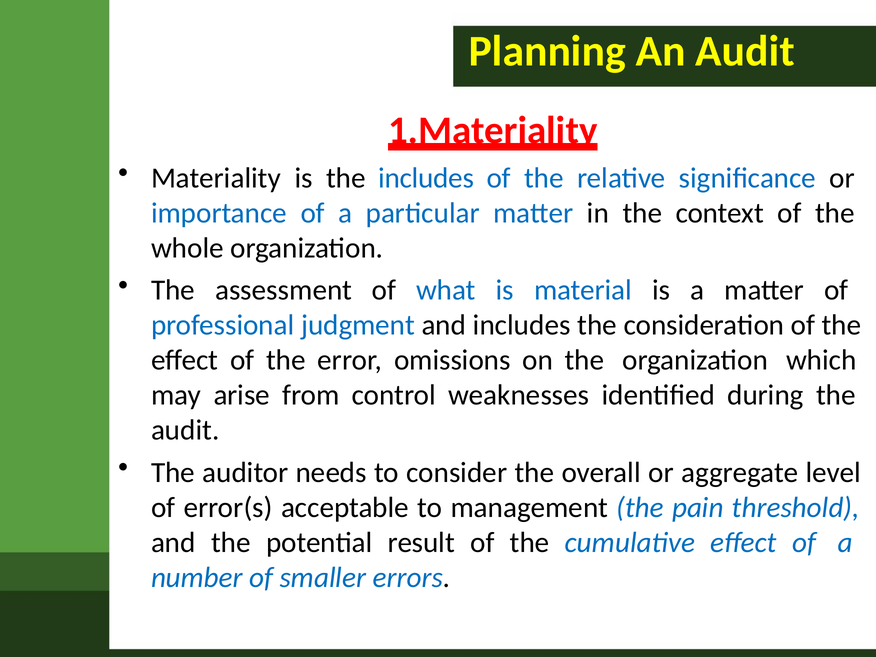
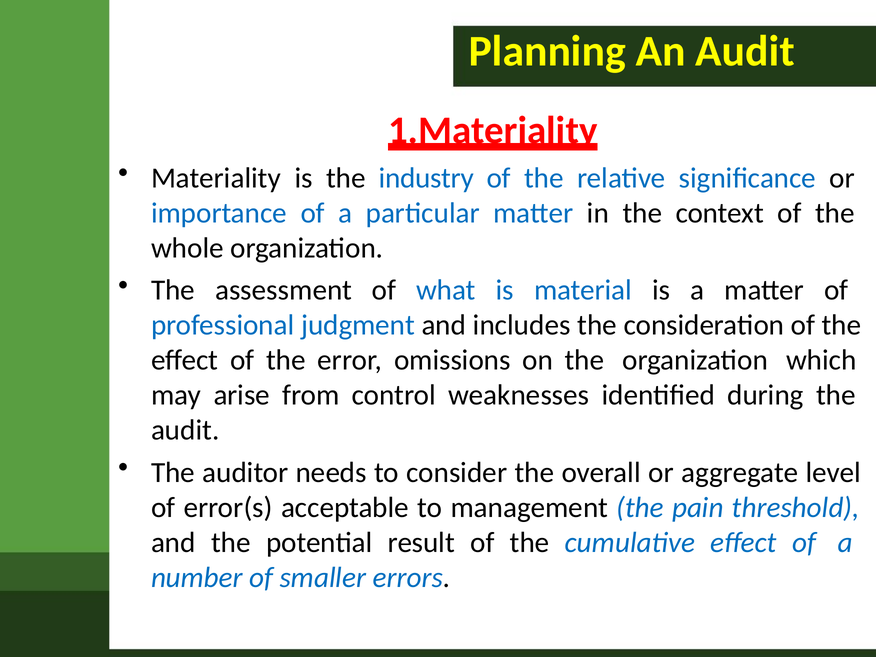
the includes: includes -> industry
